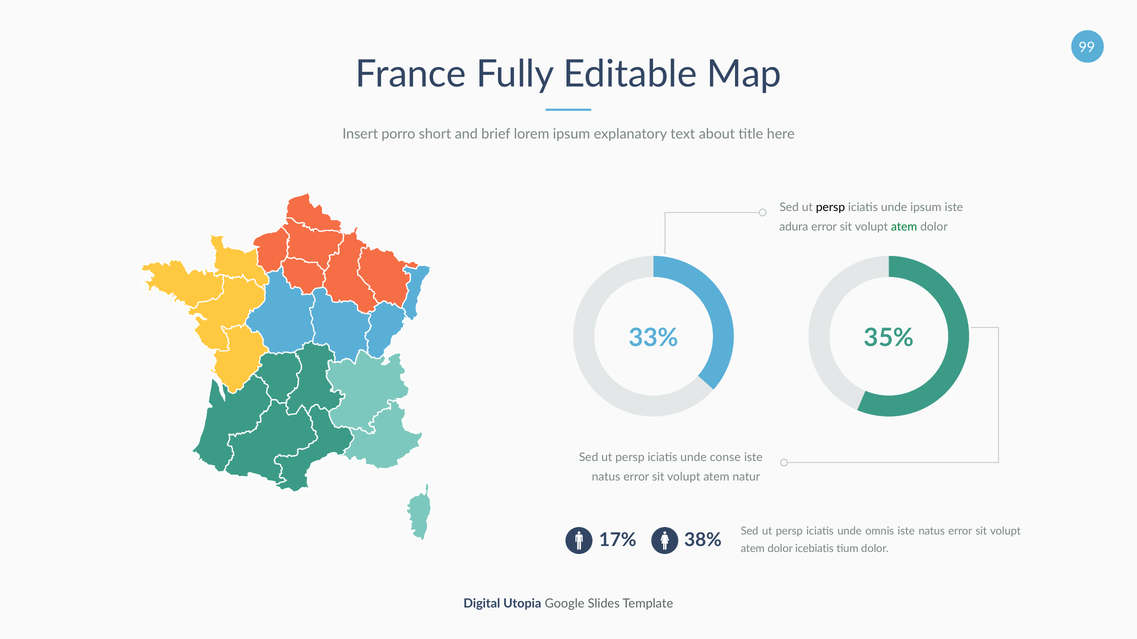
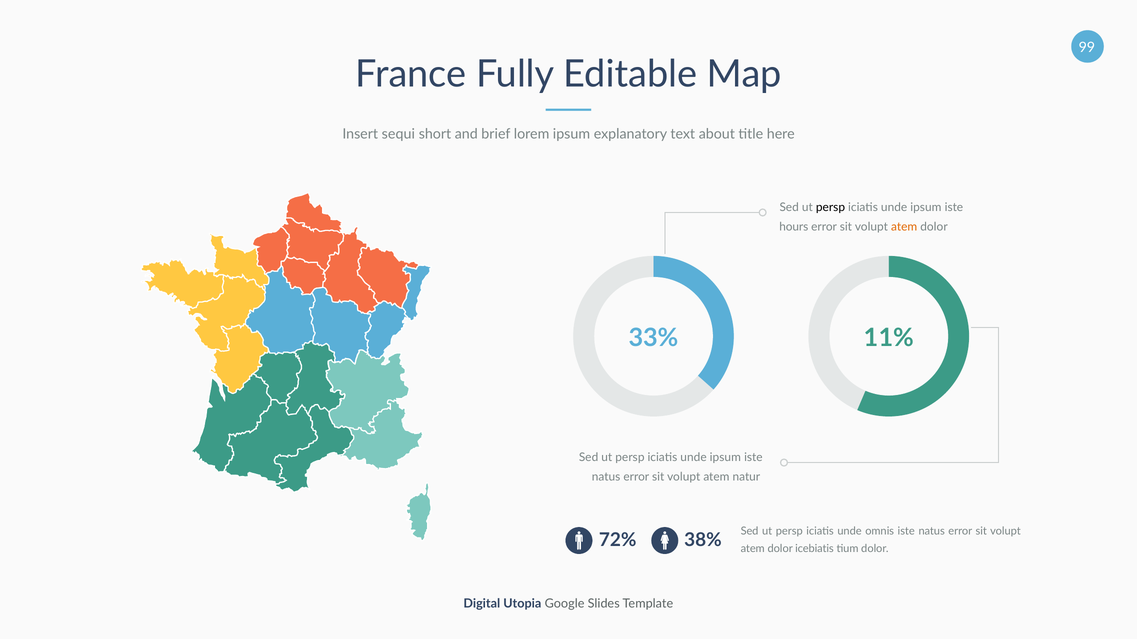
porro: porro -> sequi
adura: adura -> hours
atem at (904, 227) colour: green -> orange
35%: 35% -> 11%
conse at (725, 458): conse -> ipsum
17%: 17% -> 72%
